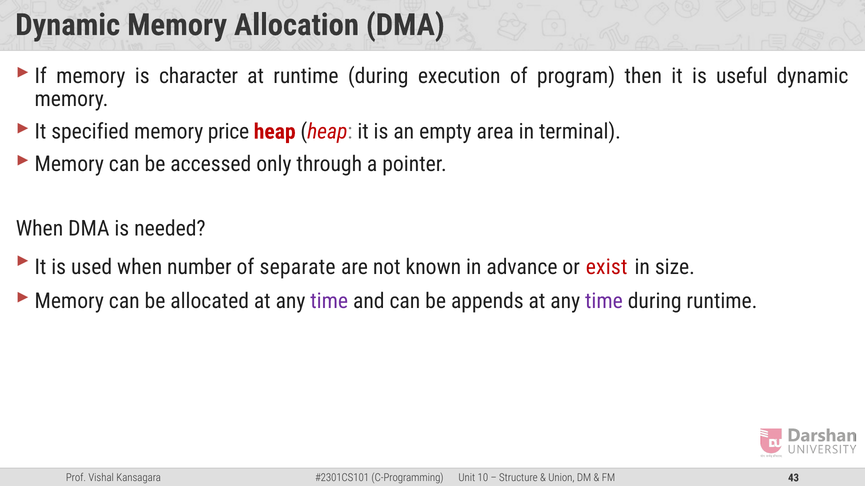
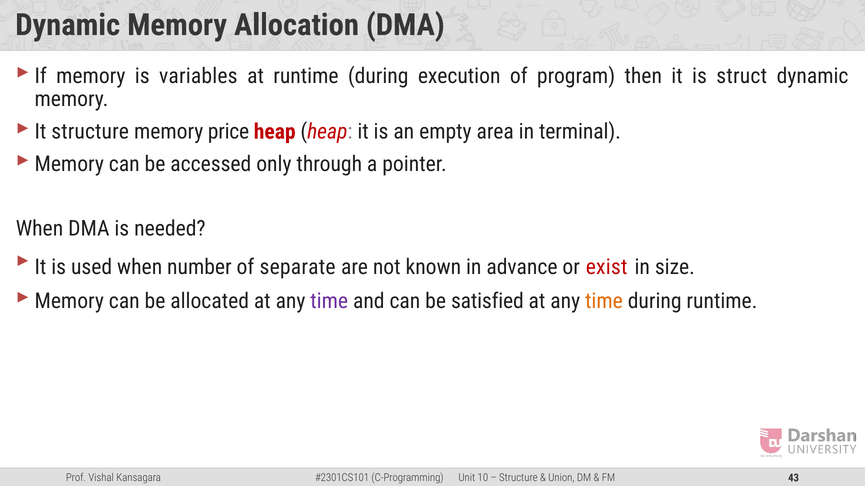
character: character -> variables
useful: useful -> struct
It specified: specified -> structure
appends: appends -> satisfied
time at (604, 301) colour: purple -> orange
